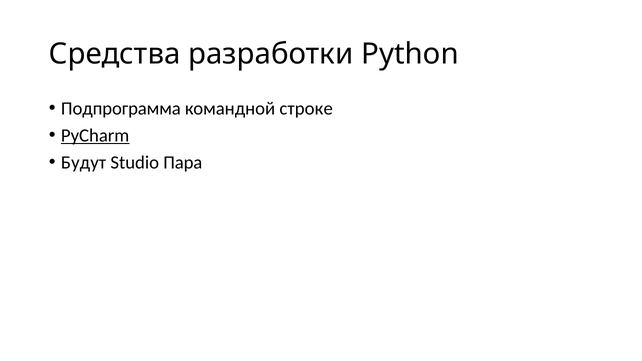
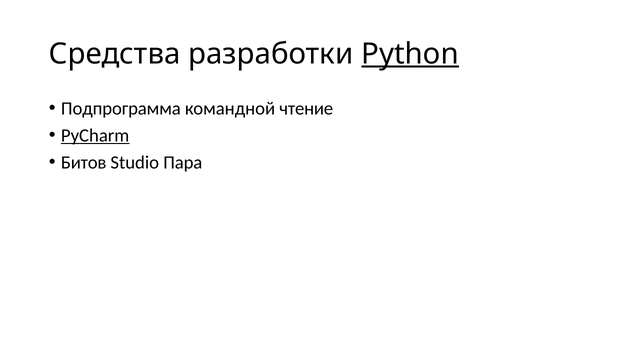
Python underline: none -> present
строке: строке -> чтение
Будут: Будут -> Битов
